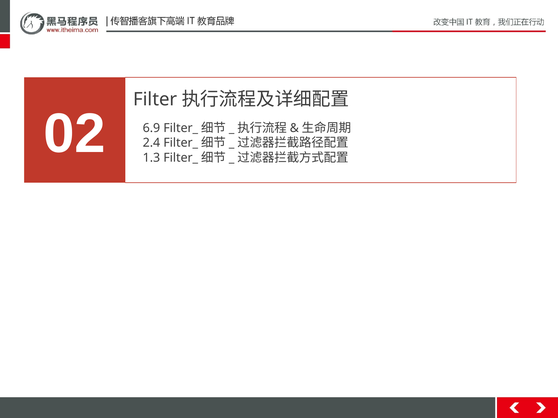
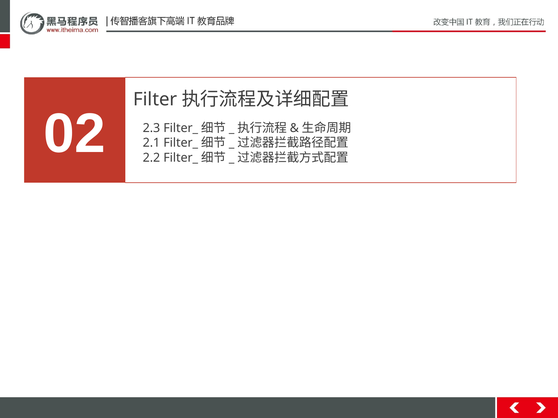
6.9: 6.9 -> 2.3
2.4: 2.4 -> 2.1
1.3: 1.3 -> 2.2
